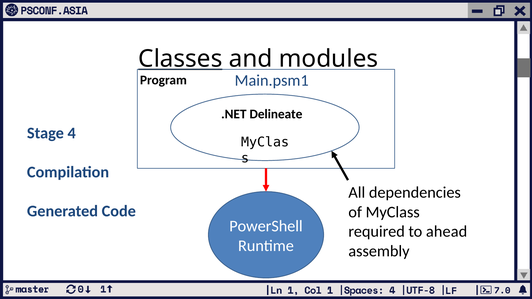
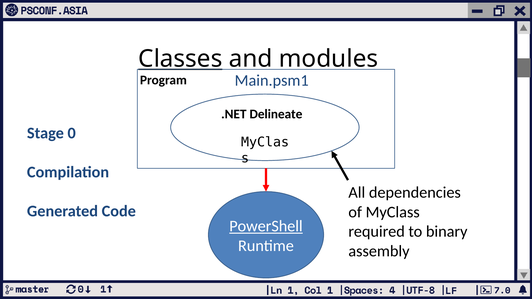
4: 4 -> 0
PowerShell underline: none -> present
ahead: ahead -> binary
